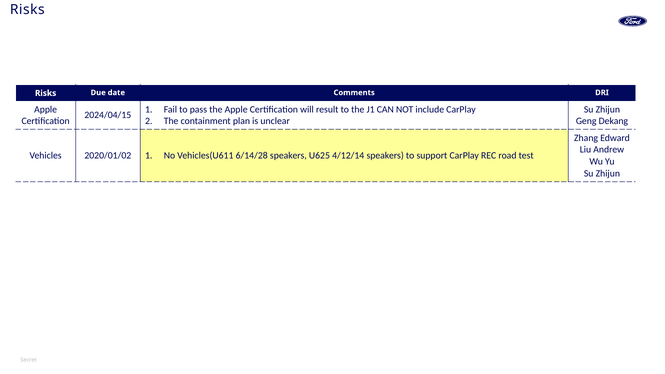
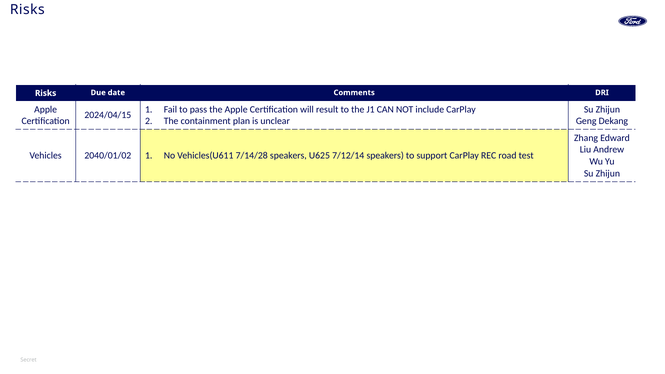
2020/01/02: 2020/01/02 -> 2040/01/02
6/14/28: 6/14/28 -> 7/14/28
4/12/14: 4/12/14 -> 7/12/14
